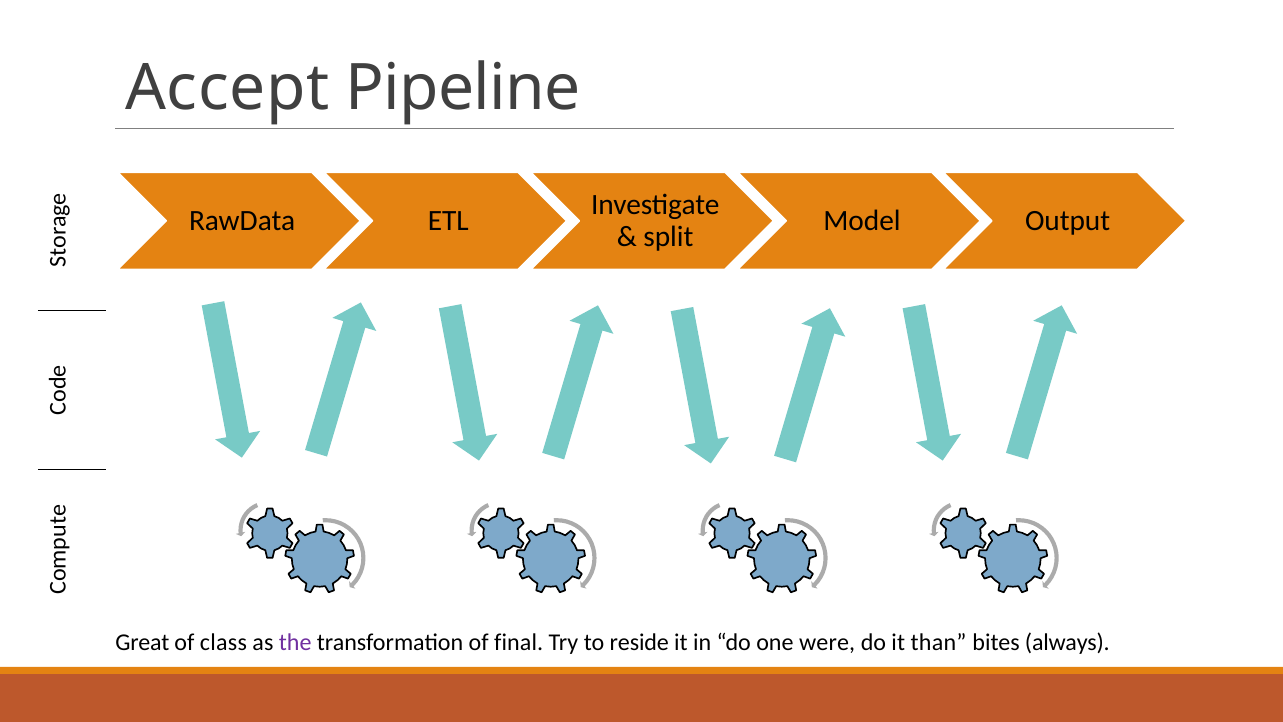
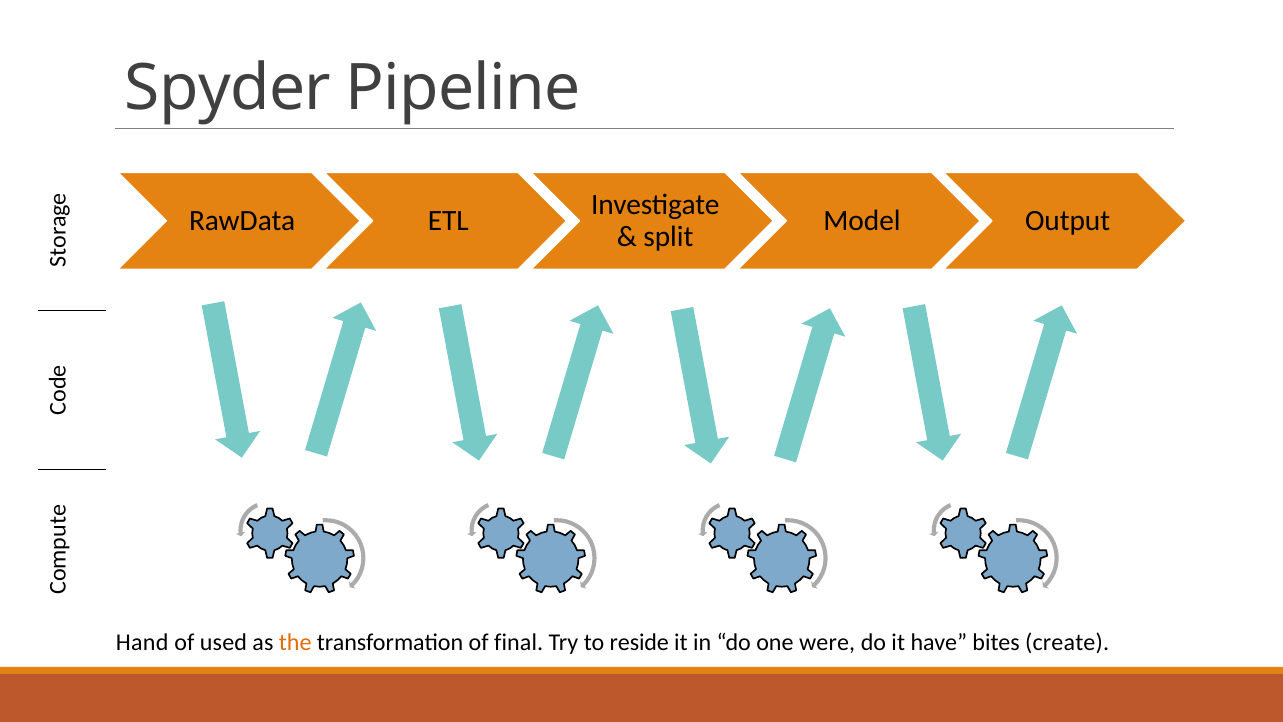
Accept: Accept -> Spyder
Great: Great -> Hand
class: class -> used
the colour: purple -> orange
than: than -> have
always: always -> create
